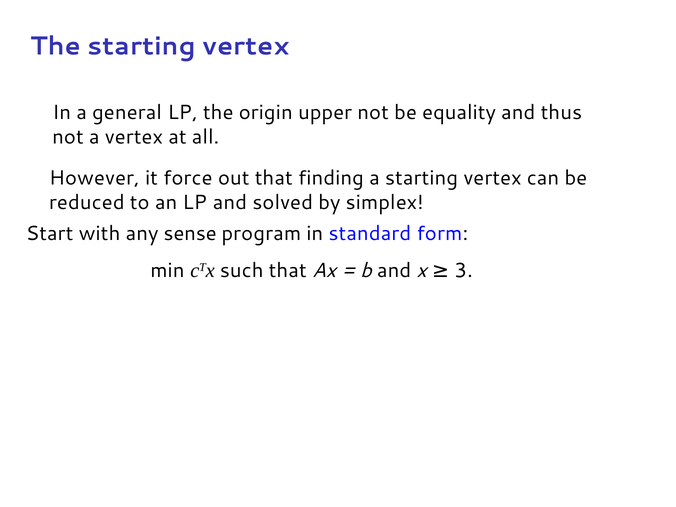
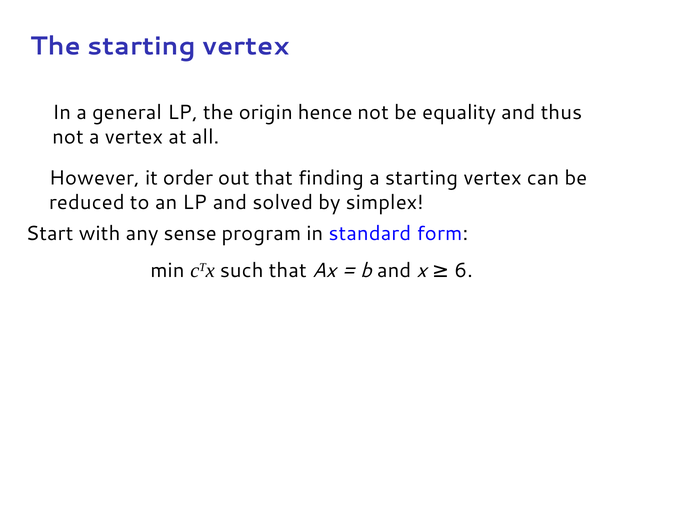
upper: upper -> hence
force: force -> order
3: 3 -> 6
